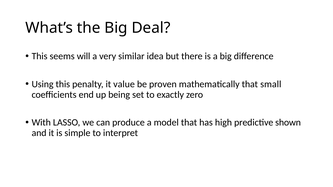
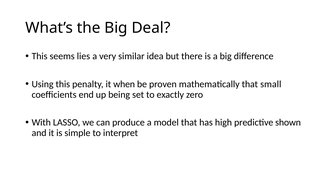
will: will -> lies
value: value -> when
